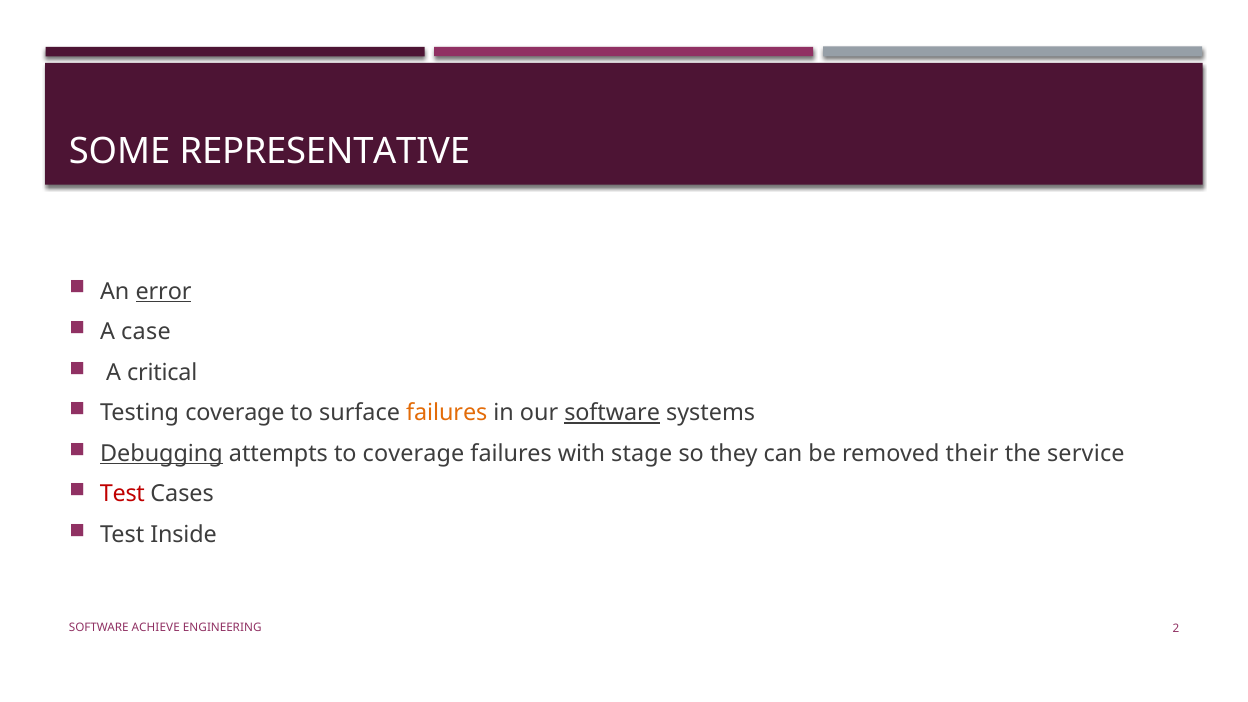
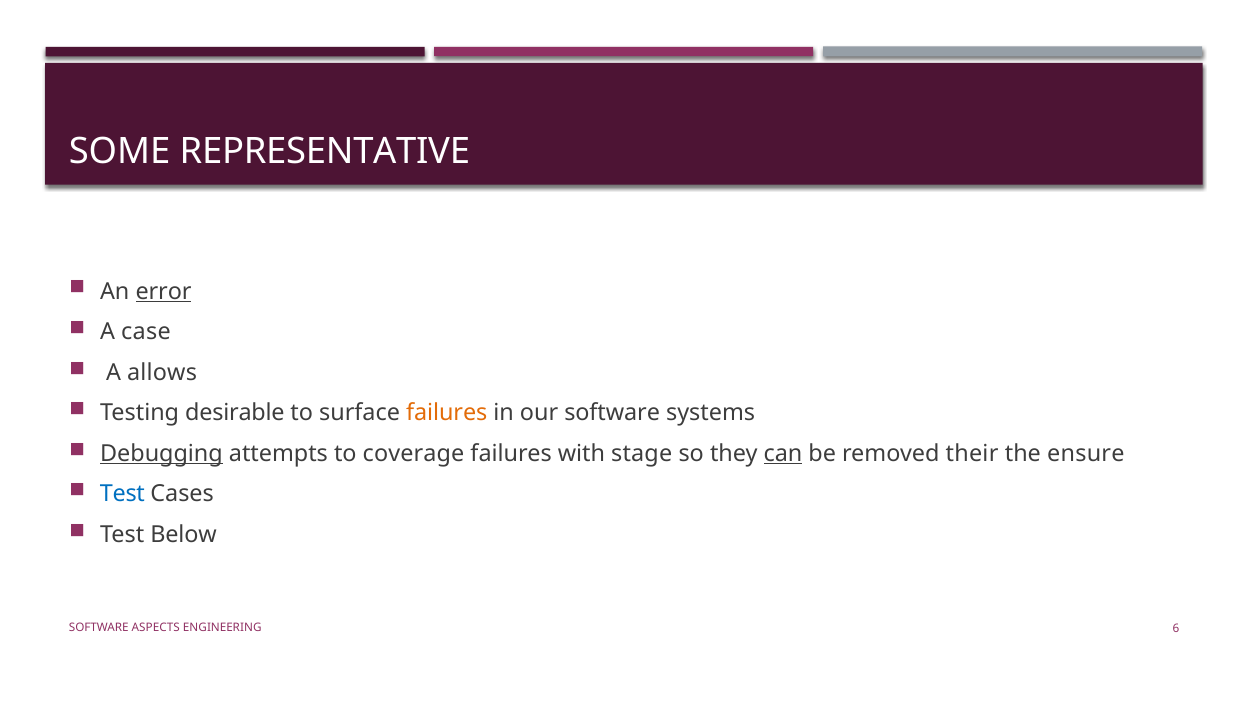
critical: critical -> allows
Testing coverage: coverage -> desirable
software at (612, 413) underline: present -> none
can underline: none -> present
service: service -> ensure
Test at (122, 494) colour: red -> blue
Inside: Inside -> Below
ACHIEVE: ACHIEVE -> ASPECTS
2: 2 -> 6
